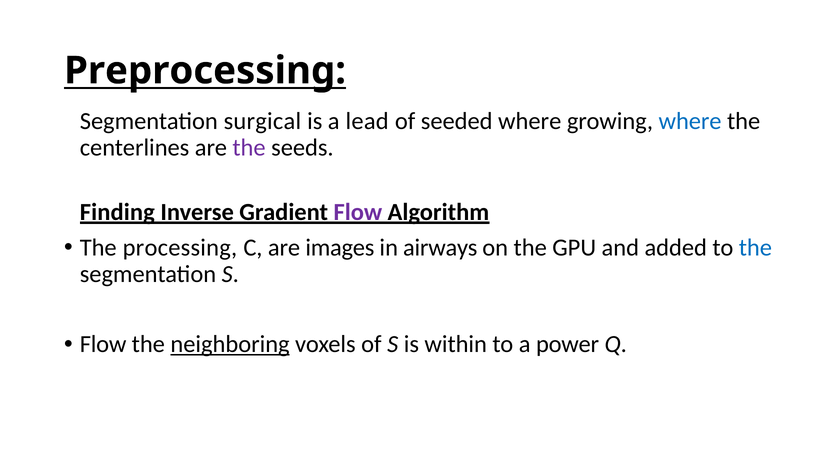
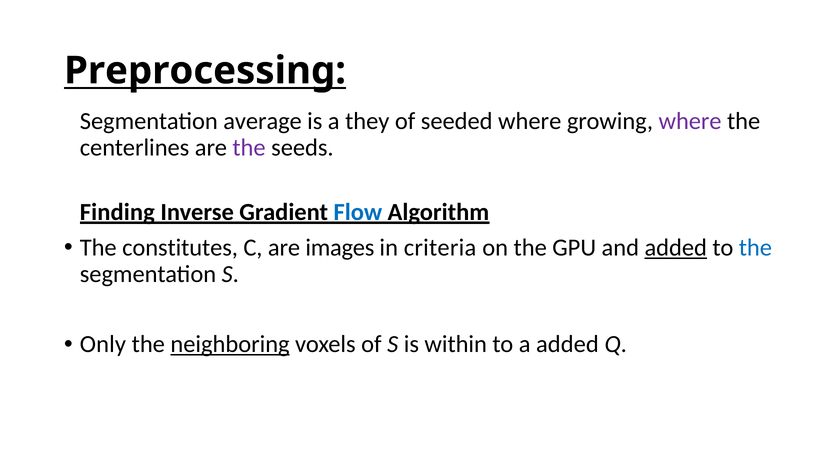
surgical: surgical -> average
lead: lead -> they
where at (690, 121) colour: blue -> purple
Flow at (358, 212) colour: purple -> blue
processing: processing -> constitutes
airways: airways -> criteria
added at (676, 247) underline: none -> present
Flow at (103, 344): Flow -> Only
a power: power -> added
